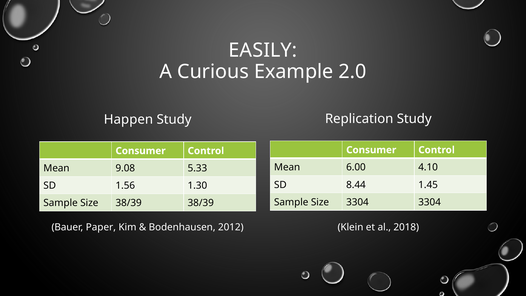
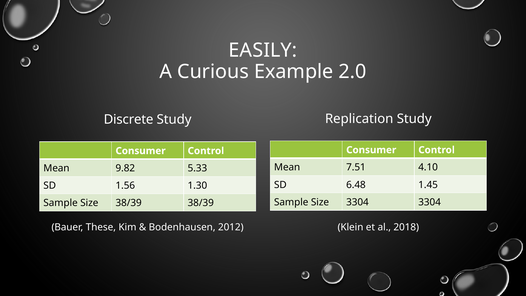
Happen: Happen -> Discrete
6.00: 6.00 -> 7.51
9.08: 9.08 -> 9.82
8.44: 8.44 -> 6.48
Paper: Paper -> These
